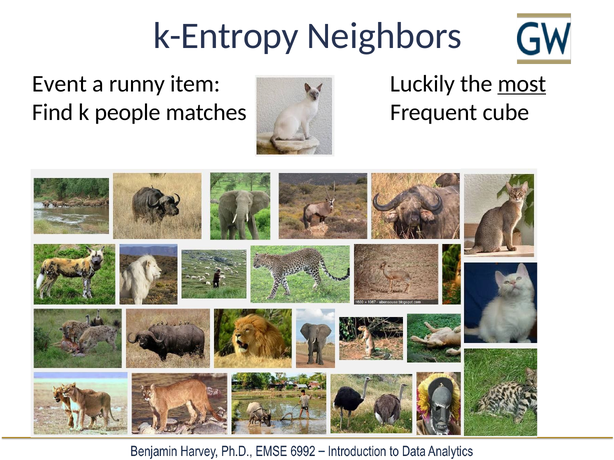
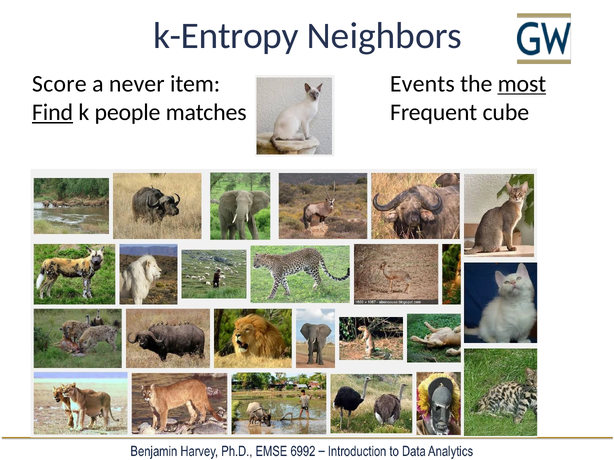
Event: Event -> Score
runny: runny -> never
Luckily: Luckily -> Events
Find underline: none -> present
